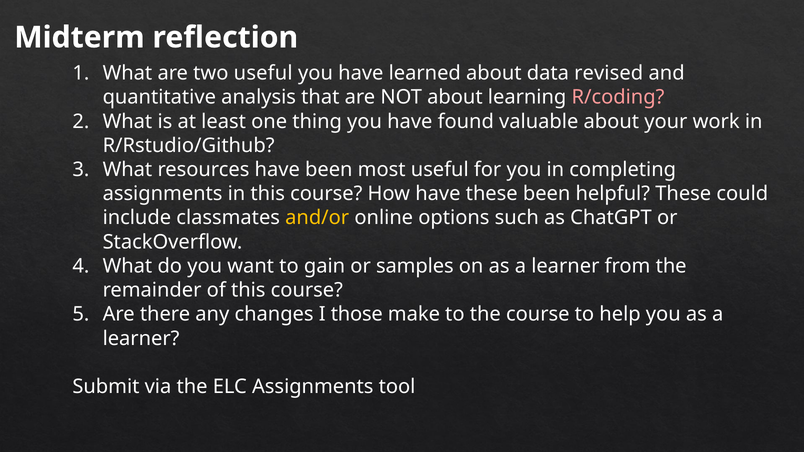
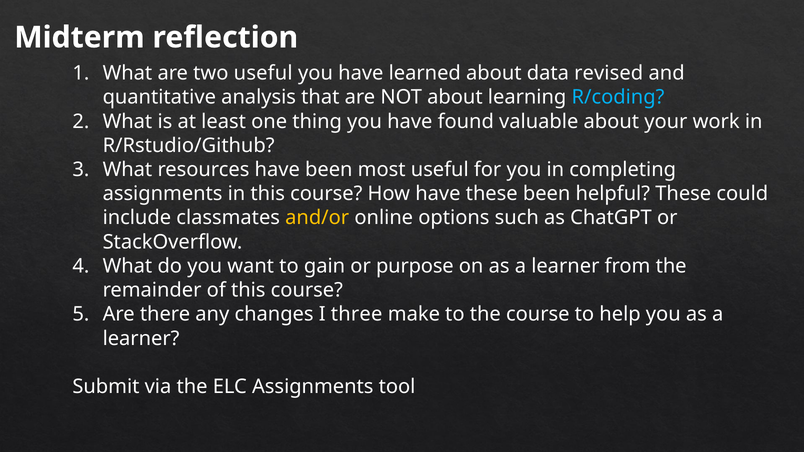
R/coding colour: pink -> light blue
samples: samples -> purpose
those: those -> three
